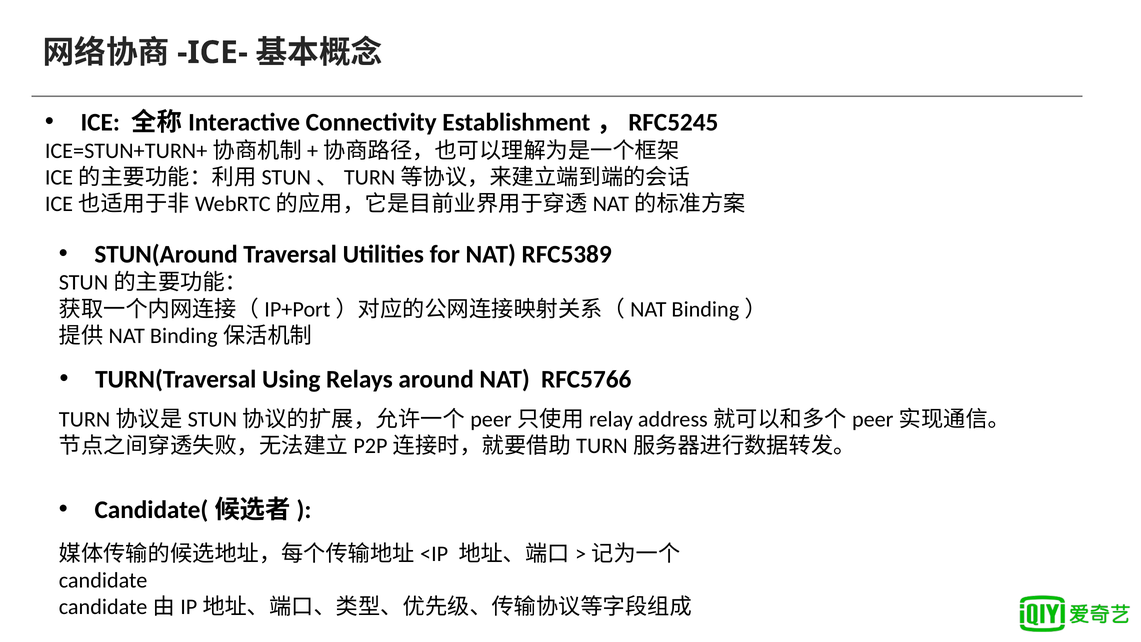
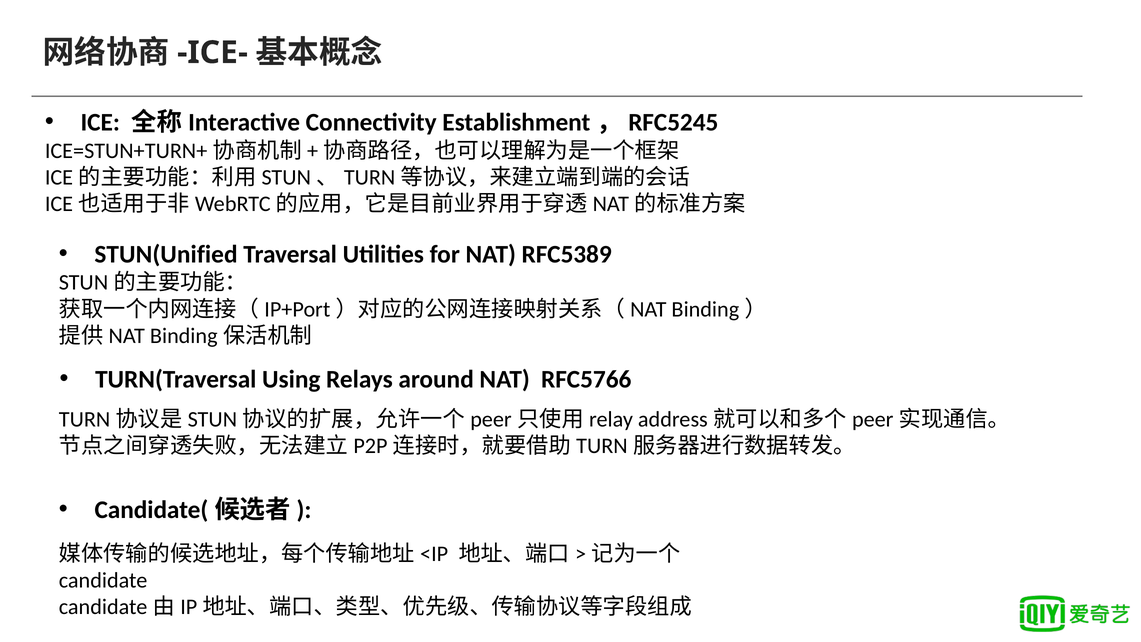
STUN(Around: STUN(Around -> STUN(Unified
